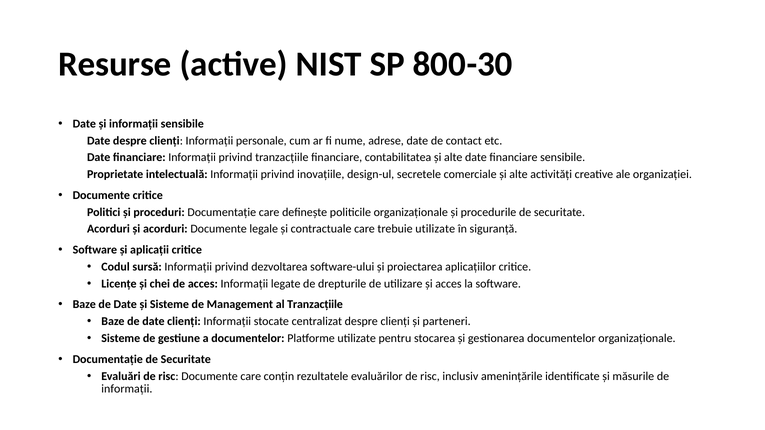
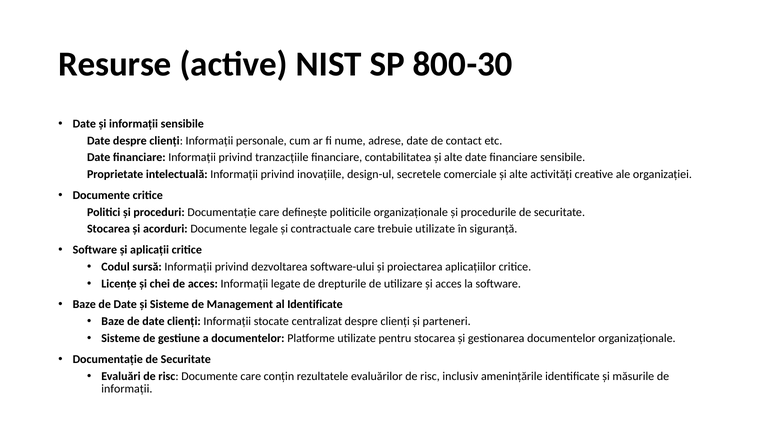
Acorduri at (108, 229): Acorduri -> Stocarea
al Tranzacțiile: Tranzacțiile -> Identificate
